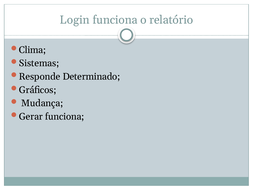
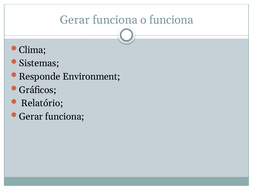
Login at (75, 20): Login -> Gerar
o relatório: relatório -> funciona
Determinado: Determinado -> Environment
Mudança: Mudança -> Relatório
